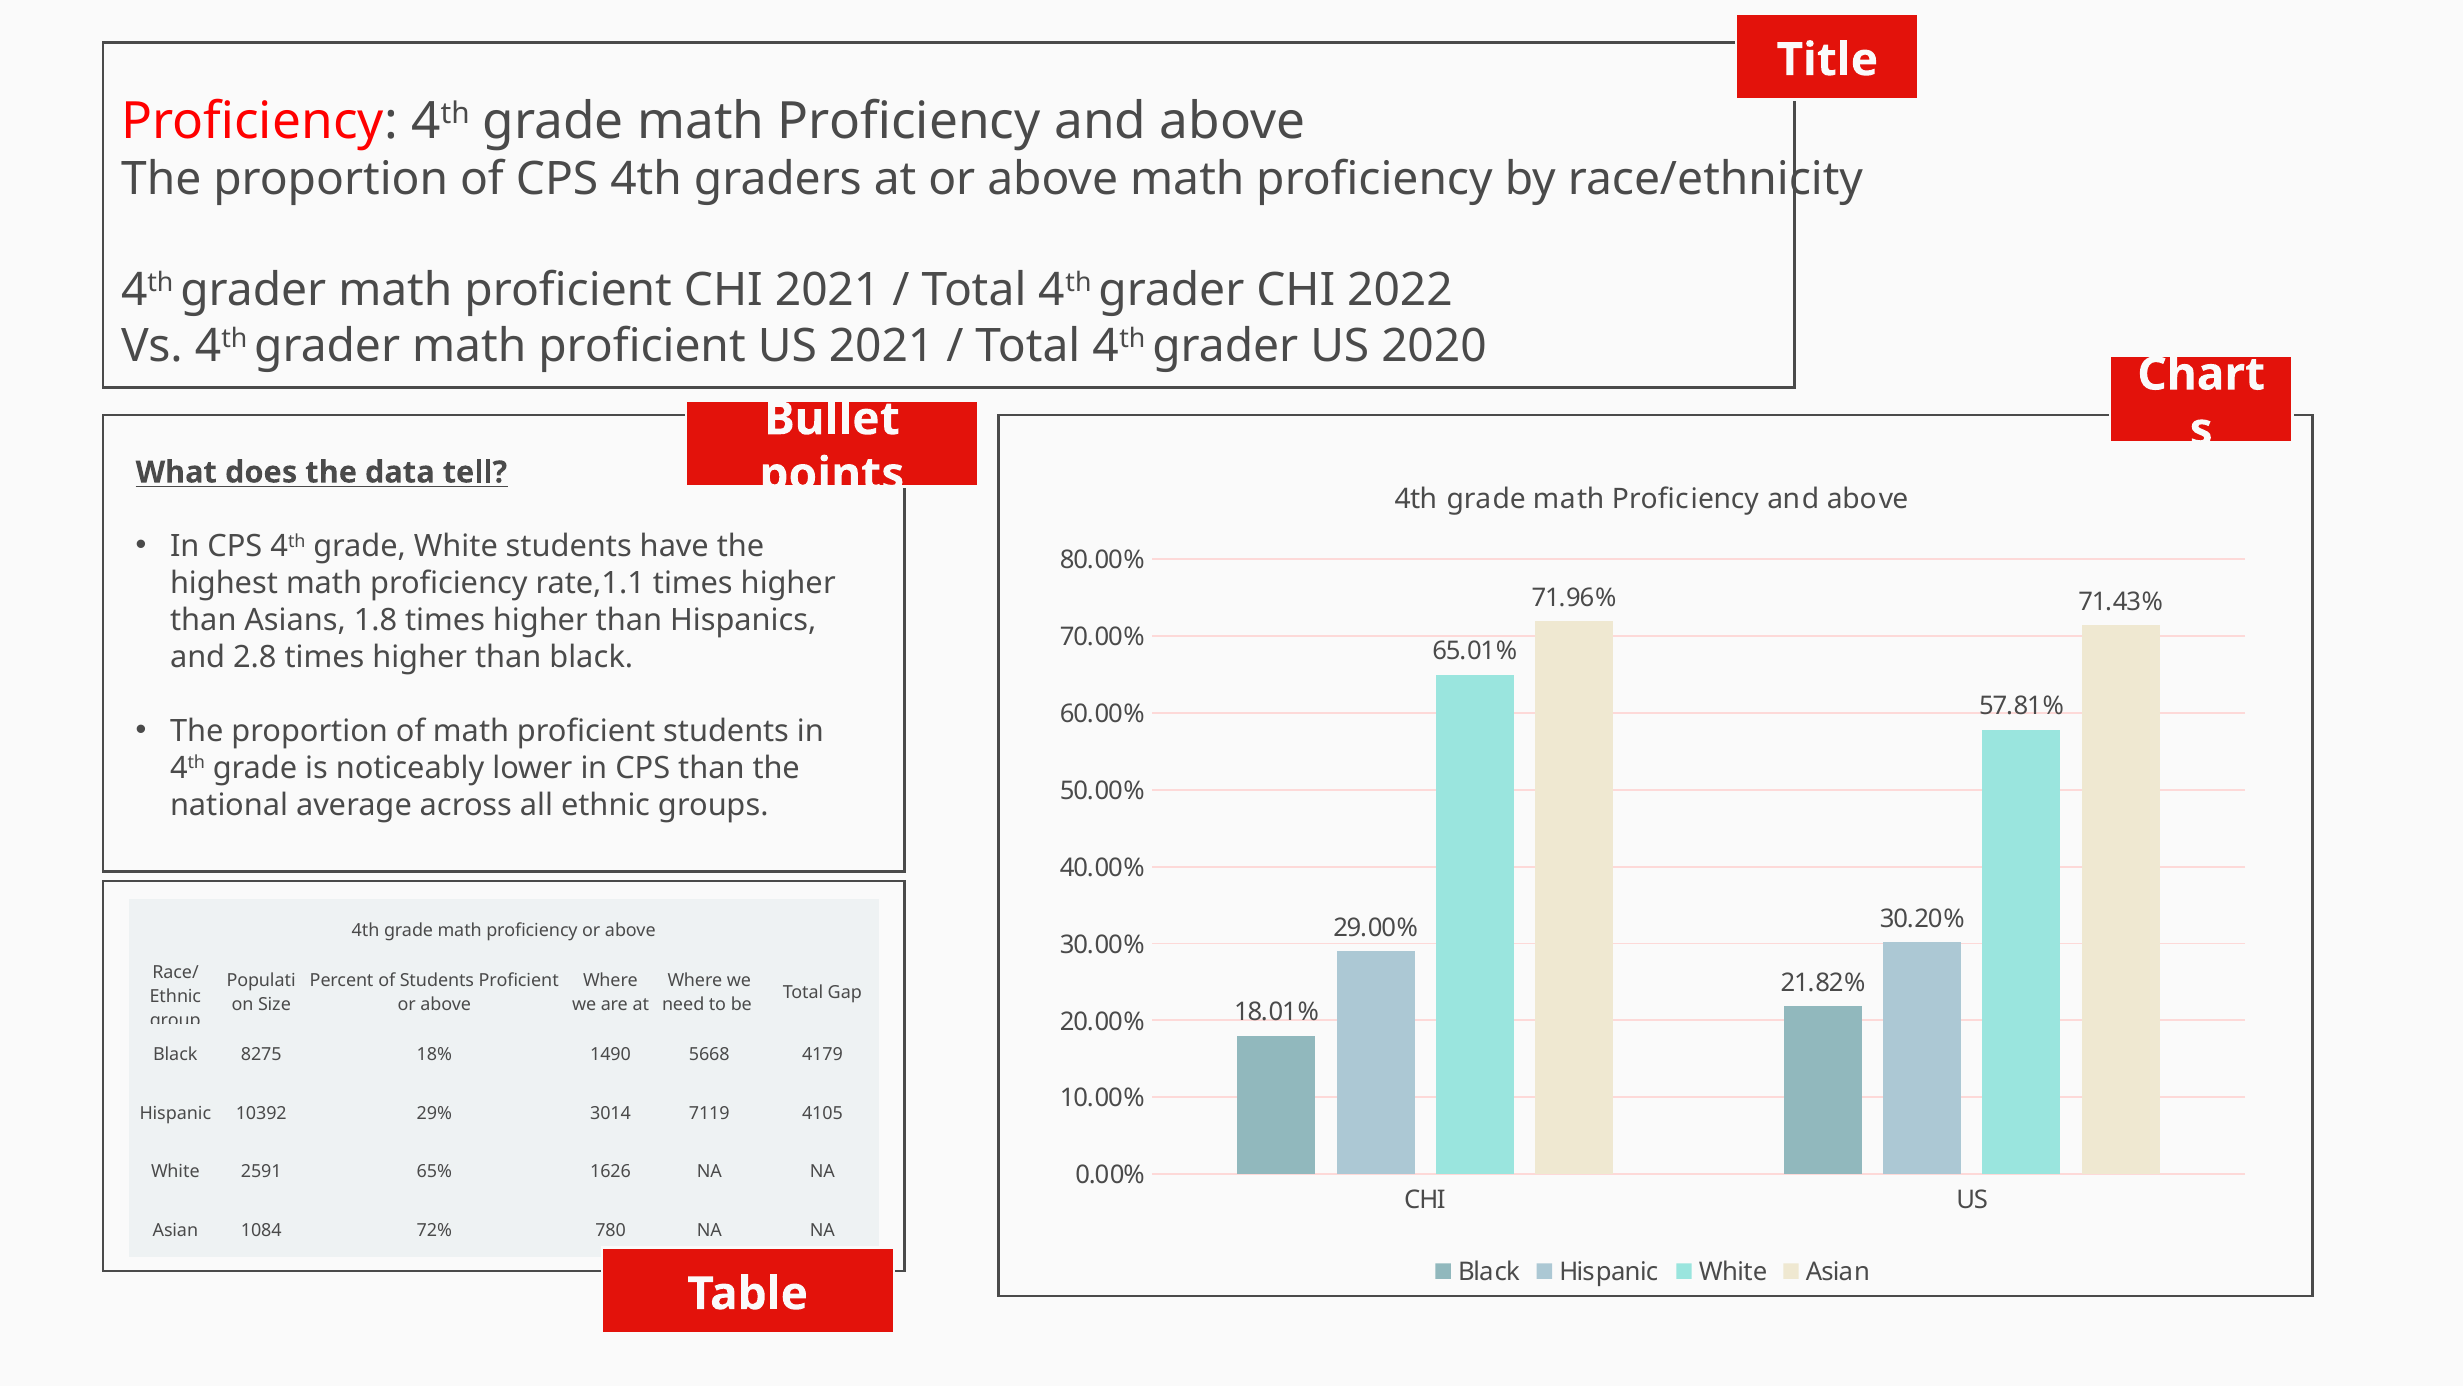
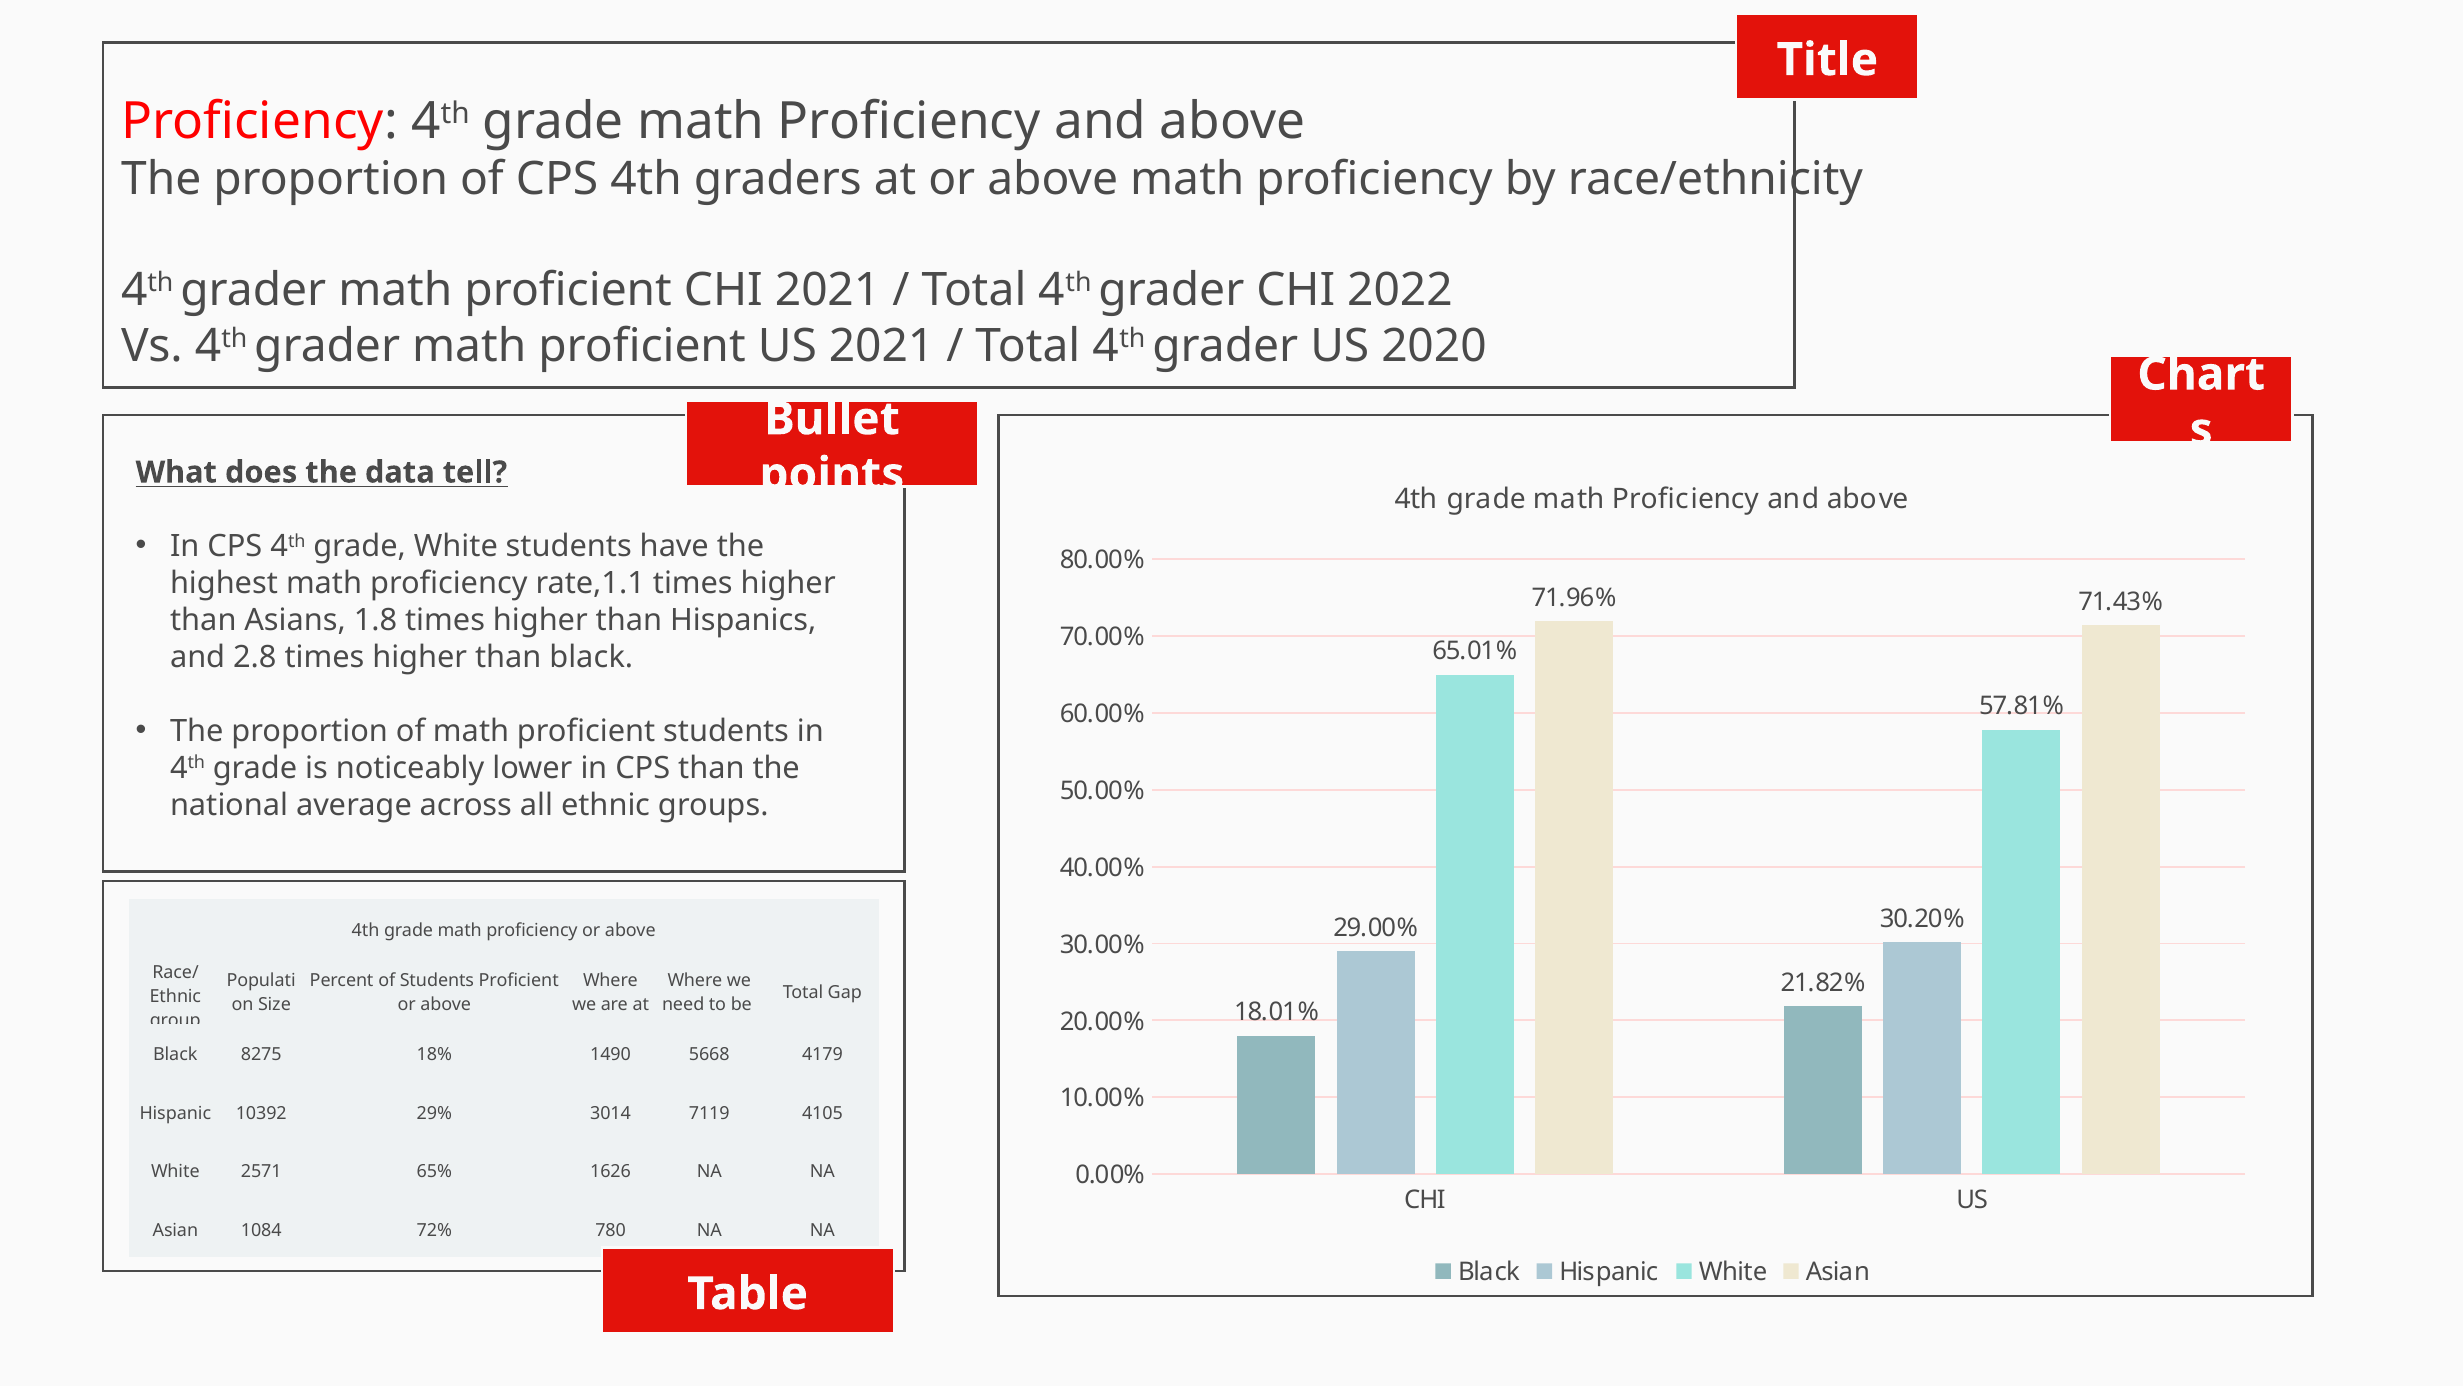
2591: 2591 -> 2571
